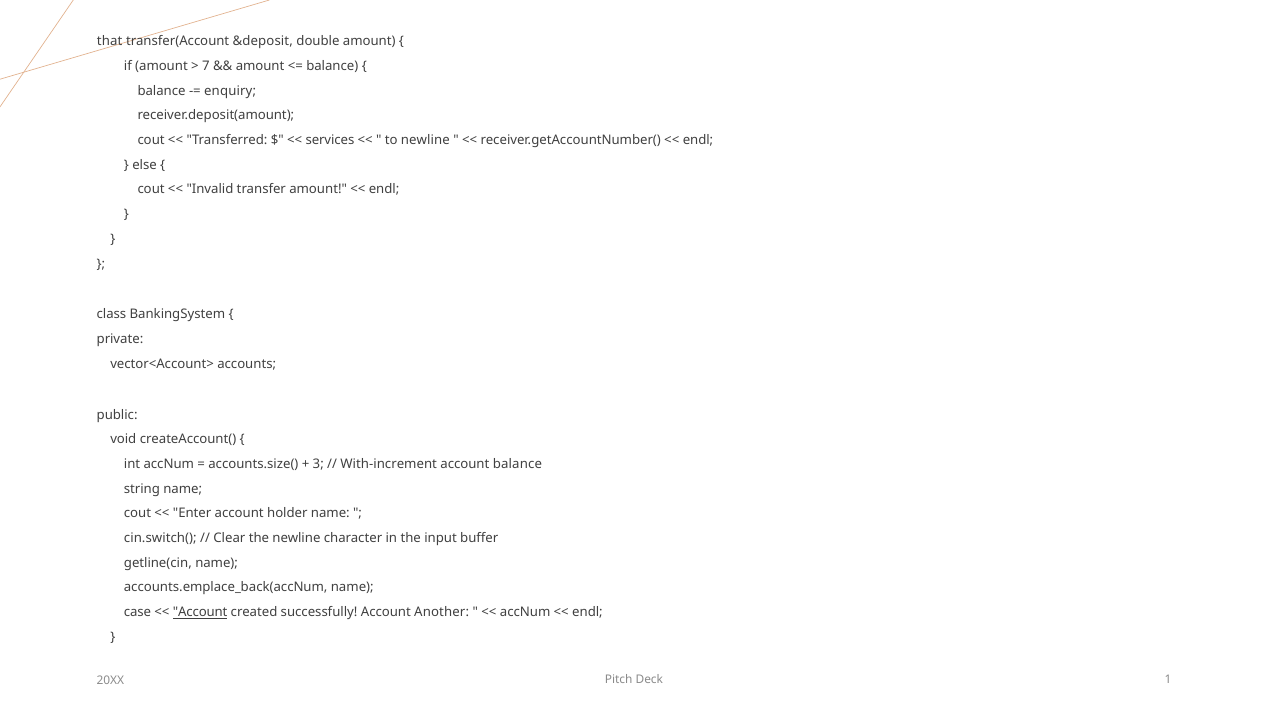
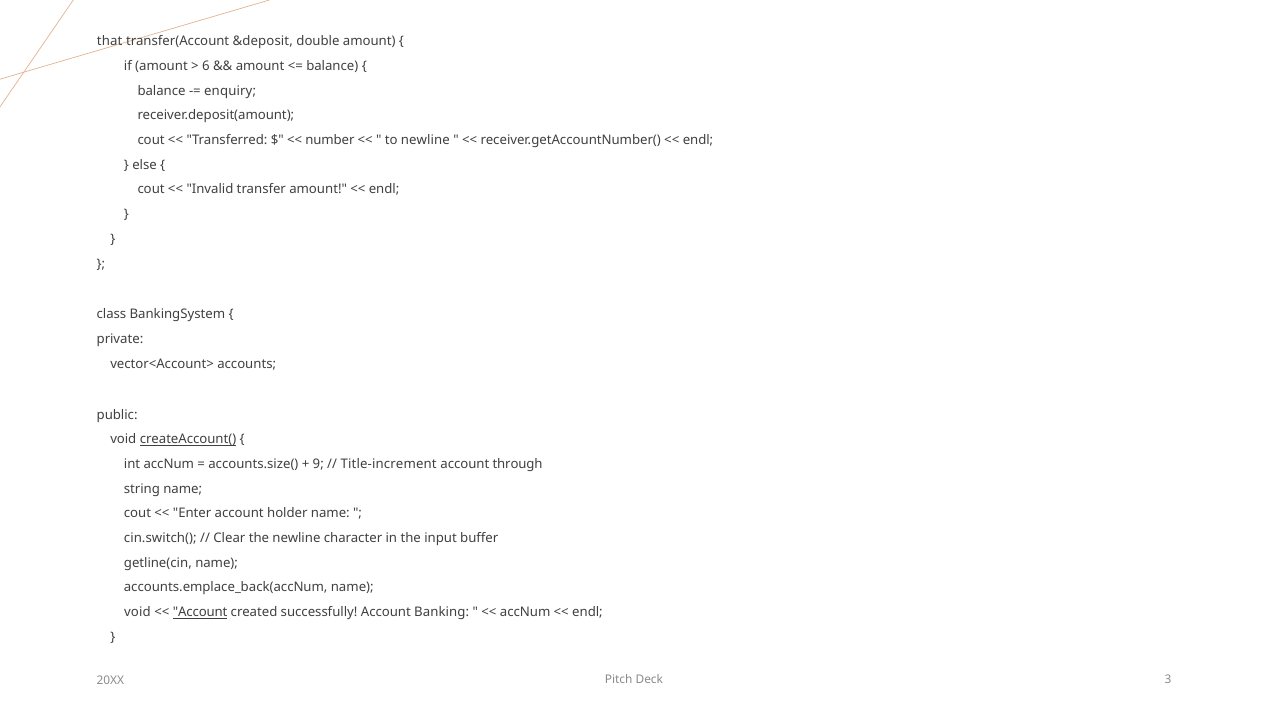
7: 7 -> 6
services: services -> number
createAccount( underline: none -> present
3: 3 -> 9
With-increment: With-increment -> Title-increment
account balance: balance -> through
case at (138, 613): case -> void
Another: Another -> Banking
1: 1 -> 3
